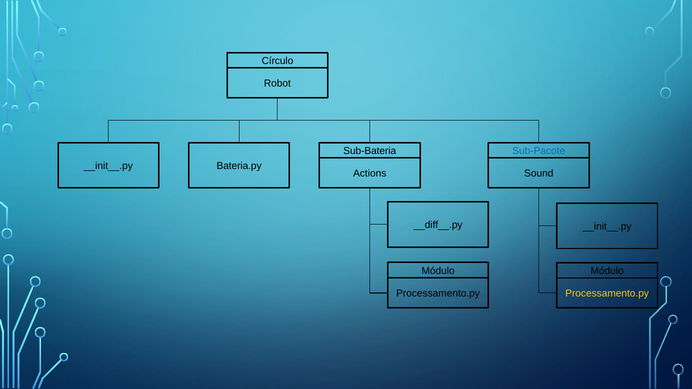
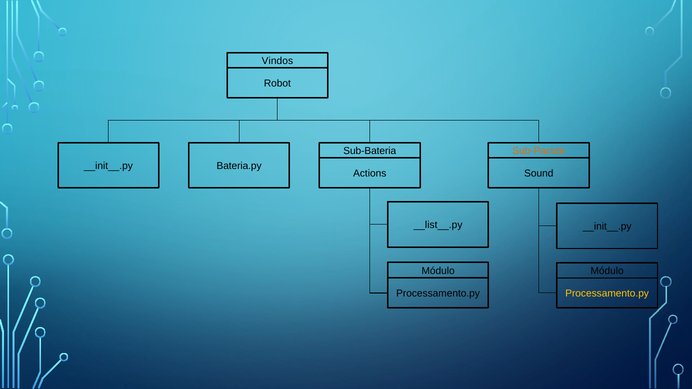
Círculo: Círculo -> Vindos
Sub-Pacote colour: blue -> orange
__diff__.py: __diff__.py -> __list__.py
